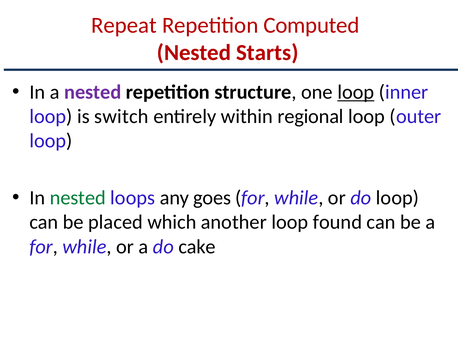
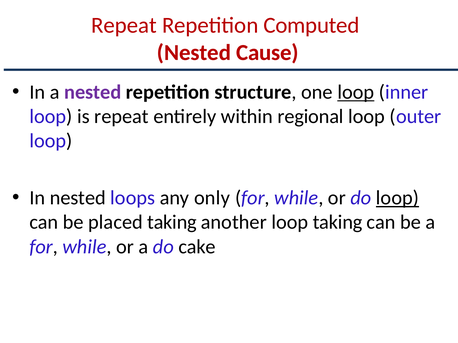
Starts: Starts -> Cause
is switch: switch -> repeat
nested at (78, 198) colour: green -> black
goes: goes -> only
loop at (397, 198) underline: none -> present
placed which: which -> taking
loop found: found -> taking
